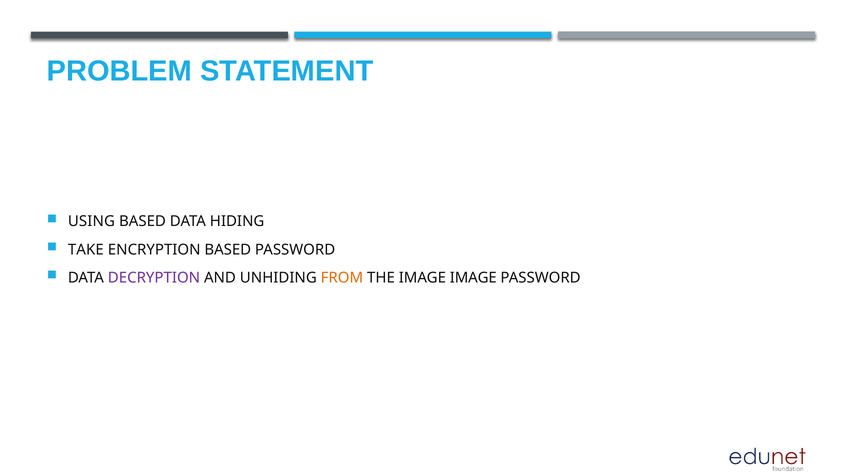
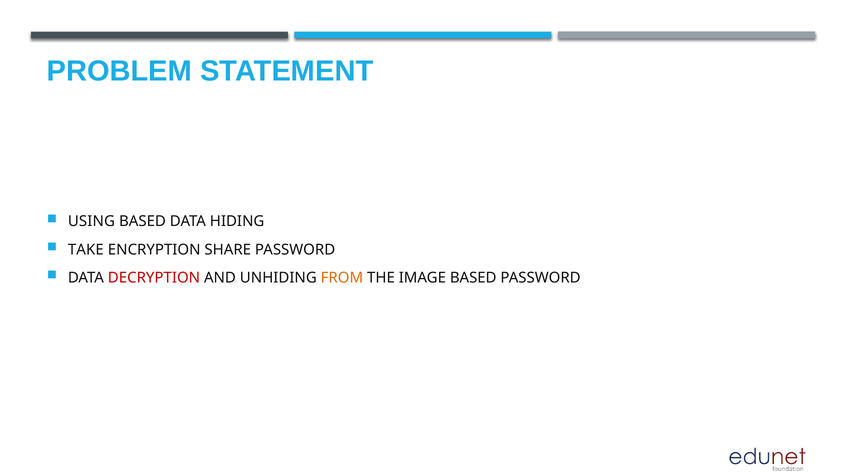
ENCRYPTION BASED: BASED -> SHARE
DECRYPTION colour: purple -> red
IMAGE IMAGE: IMAGE -> BASED
